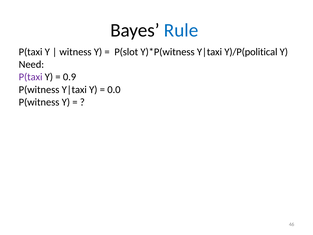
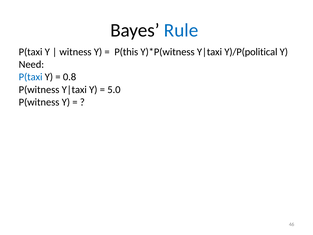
P(slot: P(slot -> P(this
P(taxi at (31, 77) colour: purple -> blue
0.9: 0.9 -> 0.8
0.0: 0.0 -> 5.0
